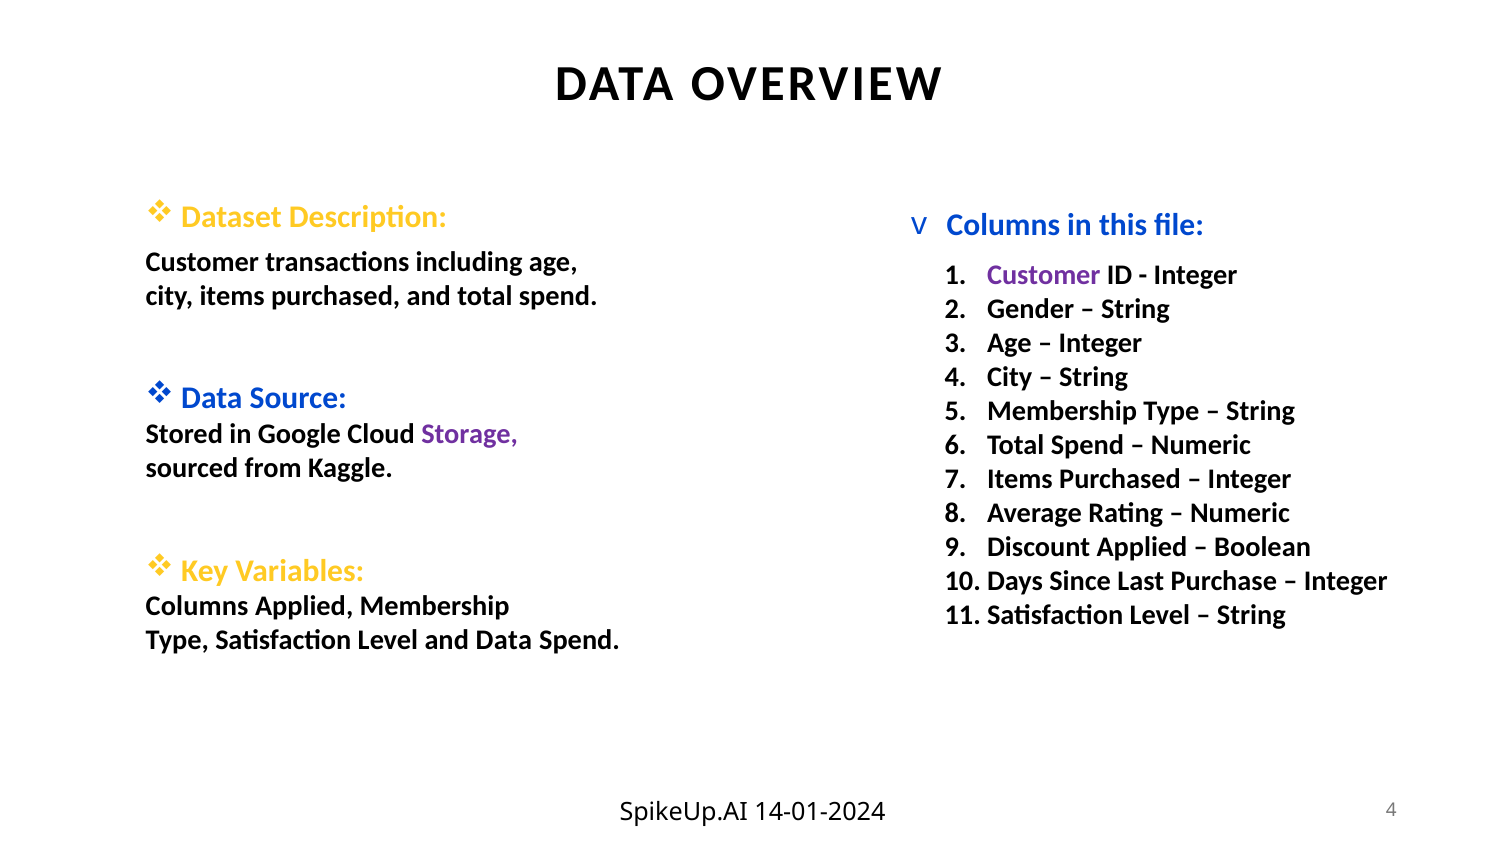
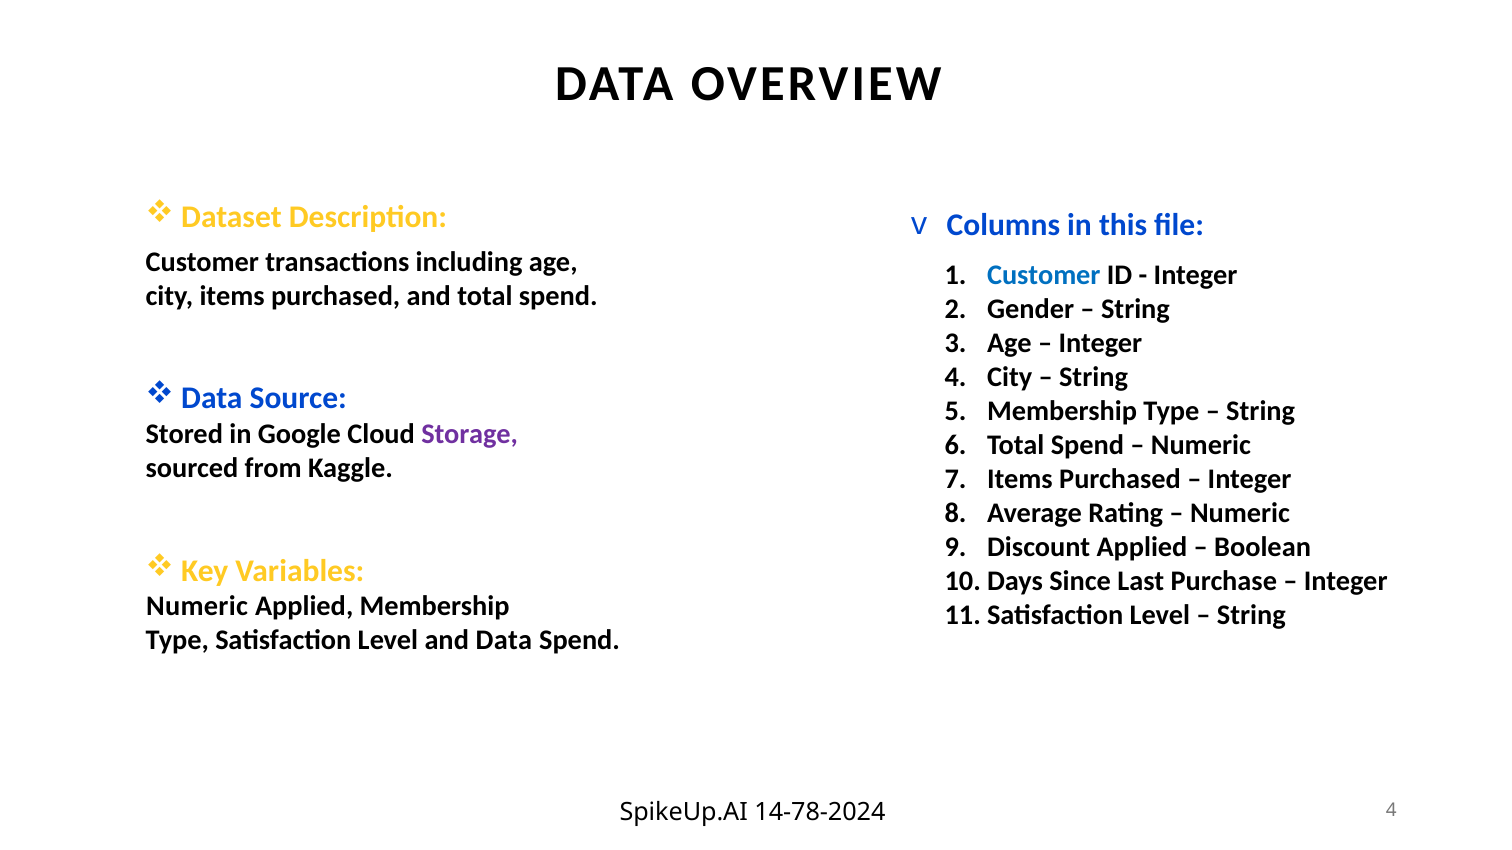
Customer at (1044, 275) colour: purple -> blue
Columns at (197, 607): Columns -> Numeric
14-01-2024: 14-01-2024 -> 14-78-2024
